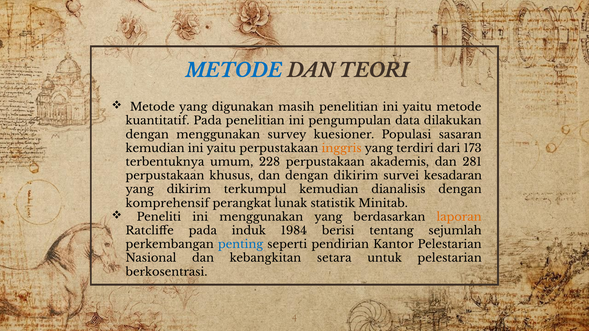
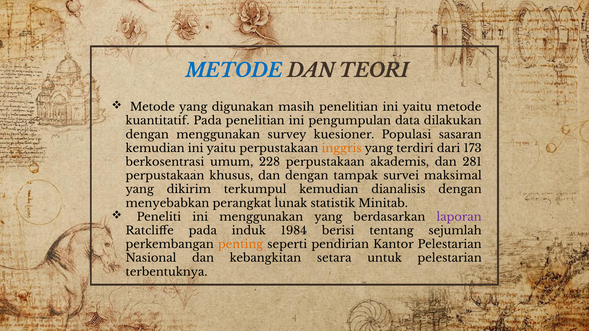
terbentuknya: terbentuknya -> berkosentrasi
dengan dikirim: dikirim -> tampak
kesadaran: kesadaran -> maksimal
komprehensif: komprehensif -> menyebabkan
laporan colour: orange -> purple
penting colour: blue -> orange
berkosentrasi: berkosentrasi -> terbentuknya
